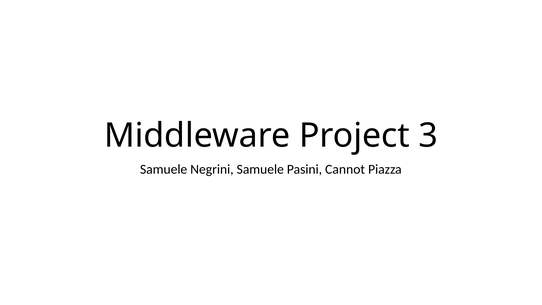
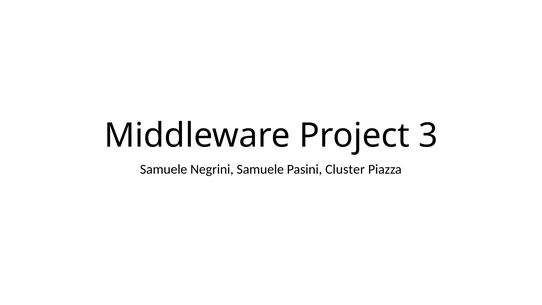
Cannot: Cannot -> Cluster
